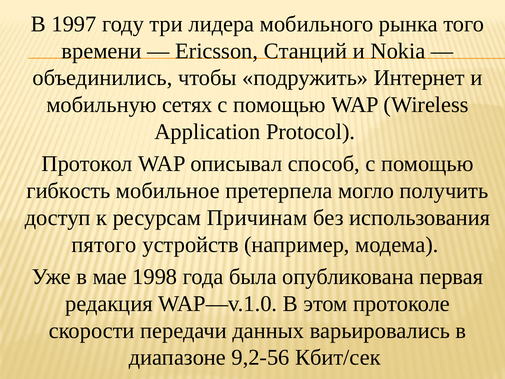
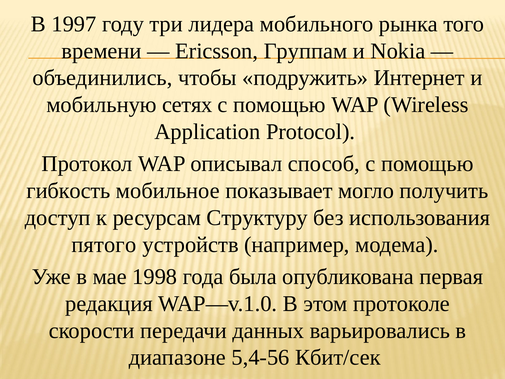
Станций: Станций -> Группам
претерпела: претерпела -> показывает
Причинам: Причинам -> Структуру
9,2-56: 9,2-56 -> 5,4-56
